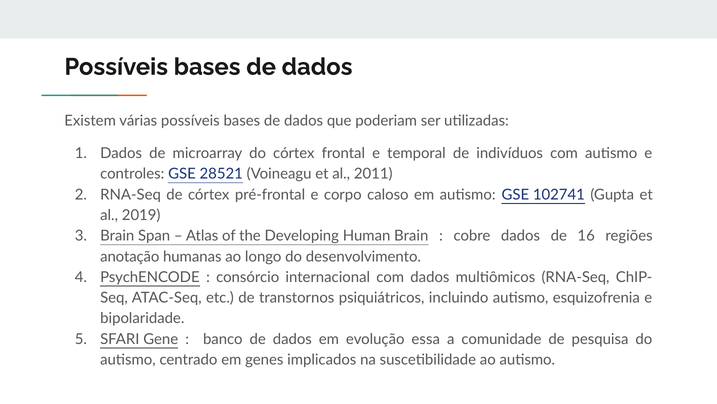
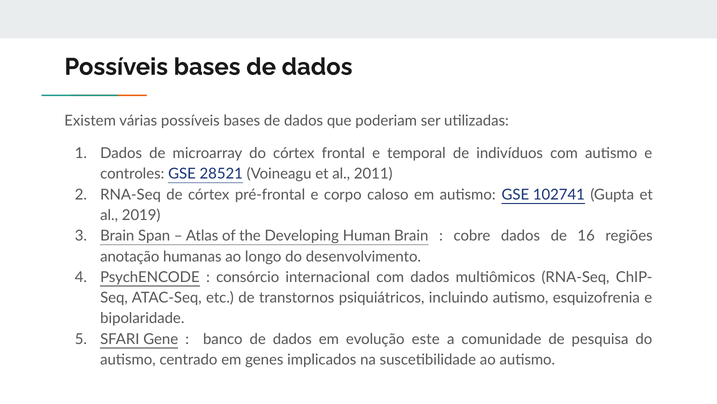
essa: essa -> este
